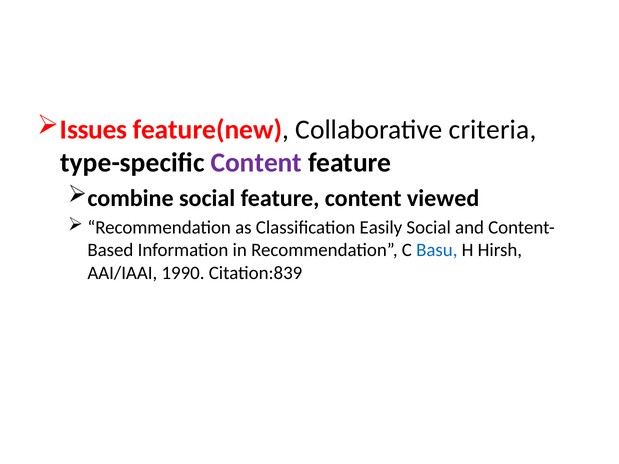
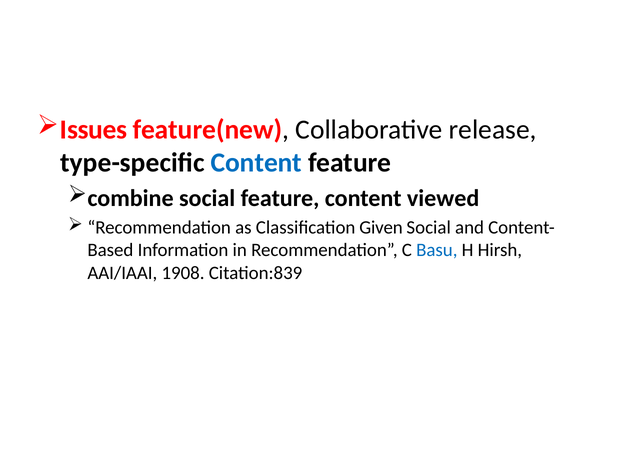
criteria: criteria -> release
Content at (256, 163) colour: purple -> blue
Easily: Easily -> Given
1990: 1990 -> 1908
